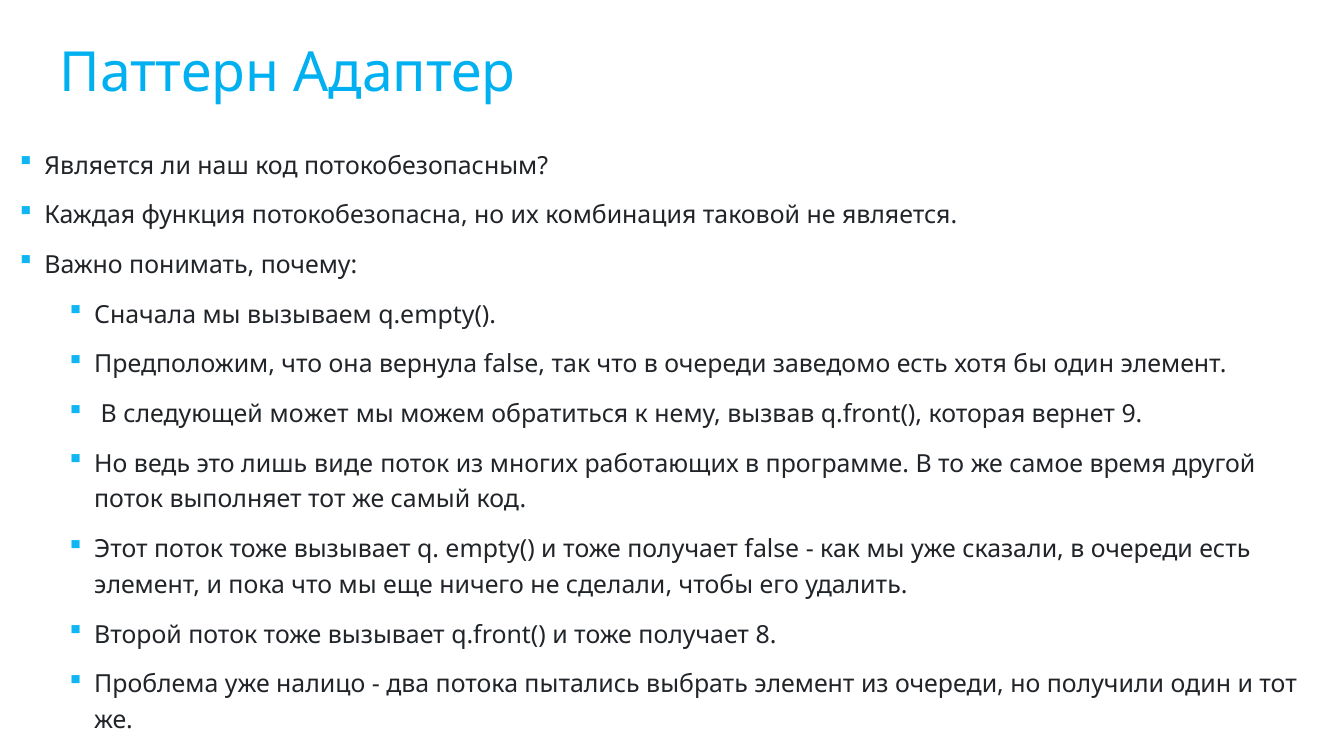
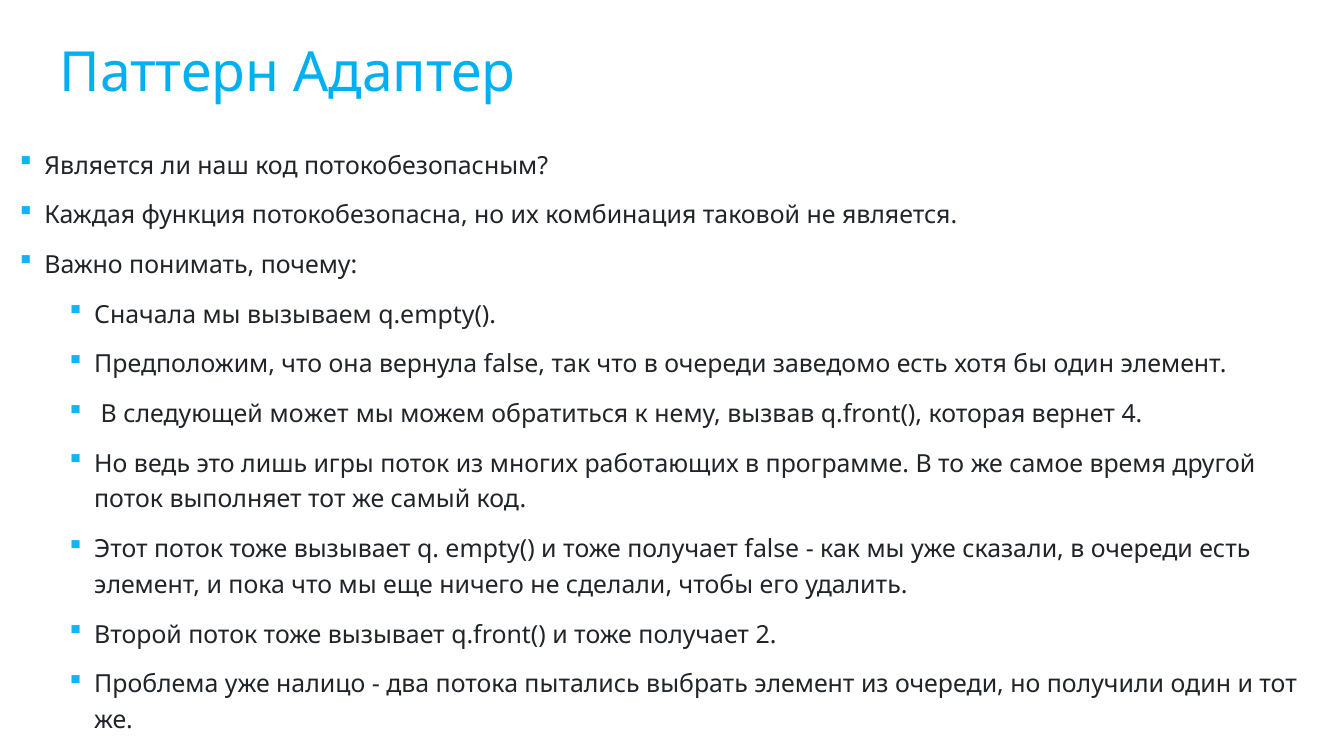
9: 9 -> 4
виде: виде -> игры
8: 8 -> 2
